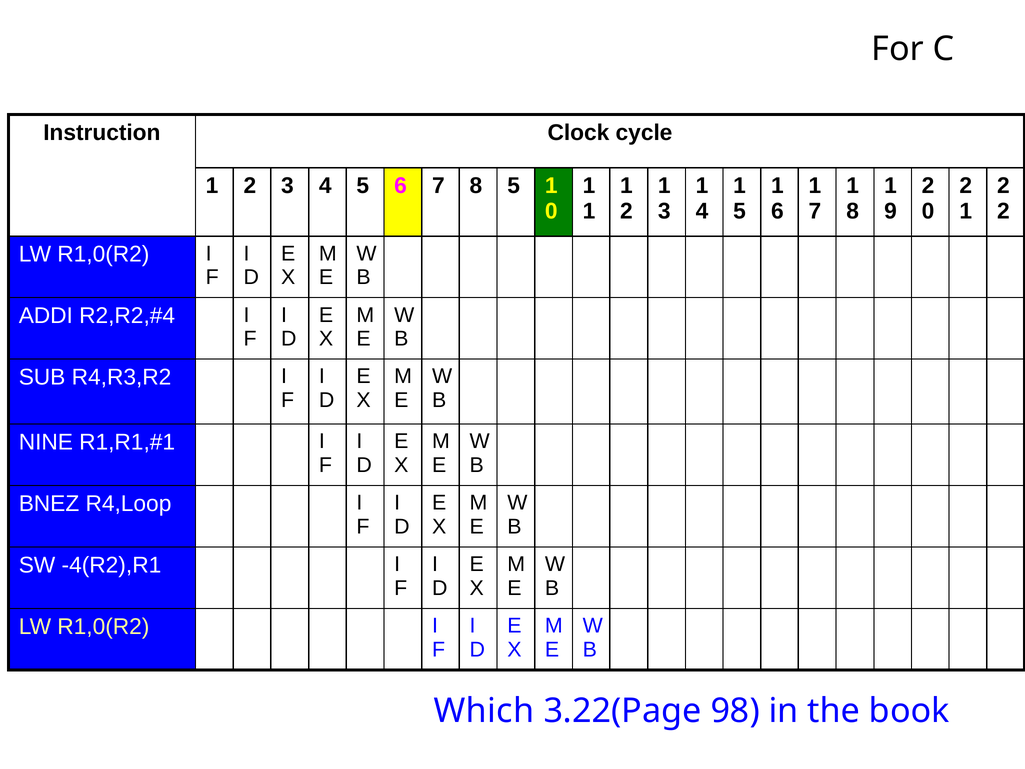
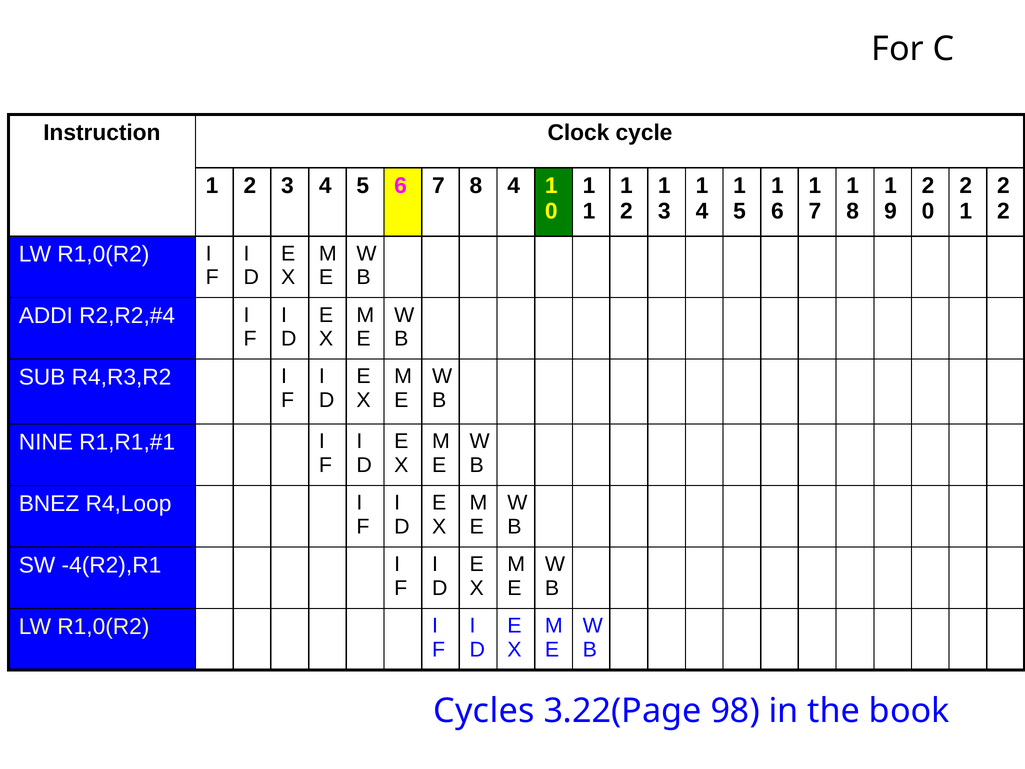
8 5: 5 -> 4
Which: Which -> Cycles
